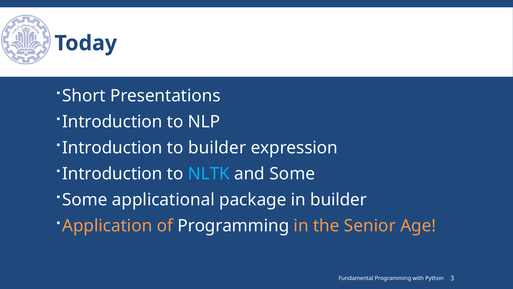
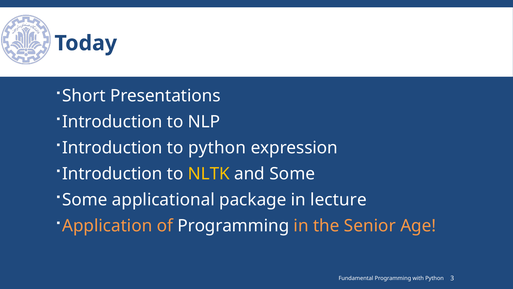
to builder: builder -> python
NLTK colour: light blue -> yellow
in builder: builder -> lecture
